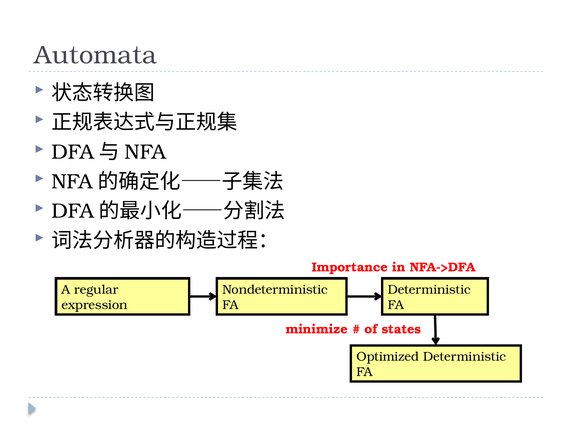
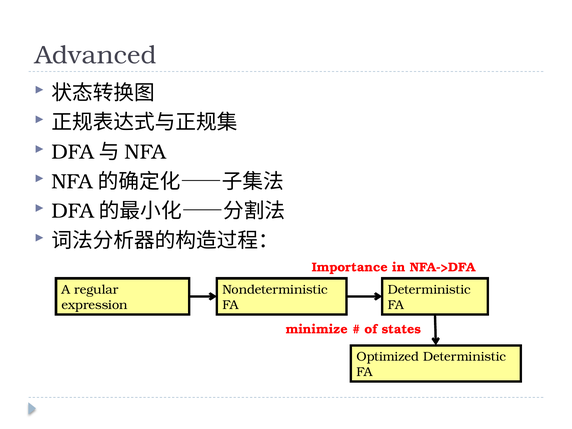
Automata: Automata -> Advanced
